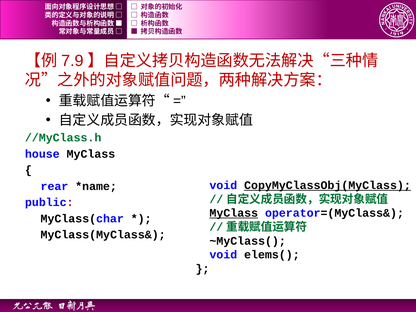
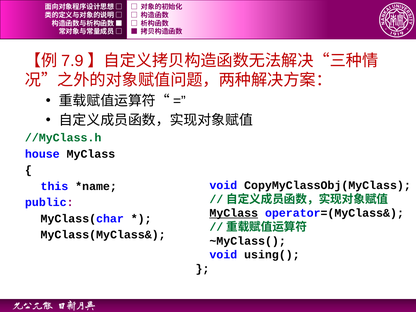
CopyMyClassObj(MyClass underline: present -> none
rear: rear -> this
elems(: elems( -> using(
